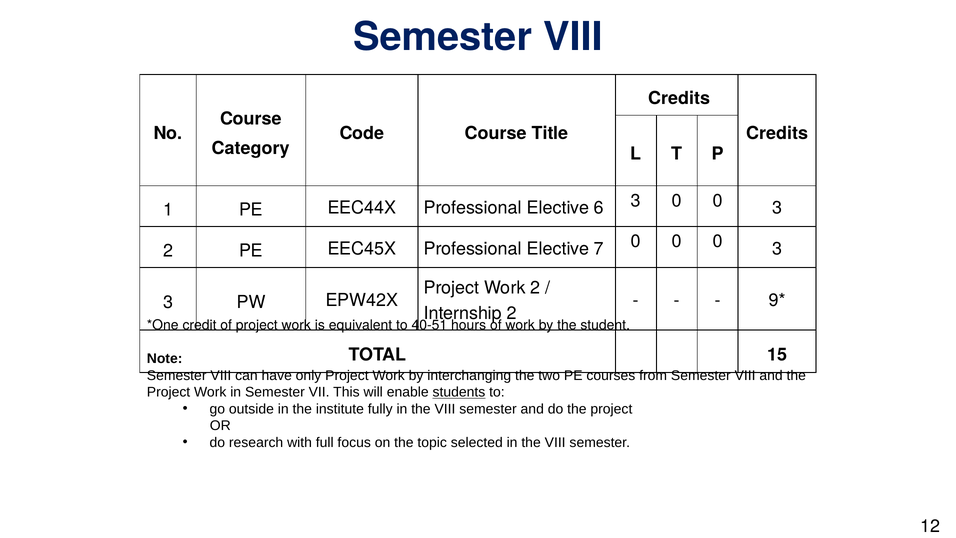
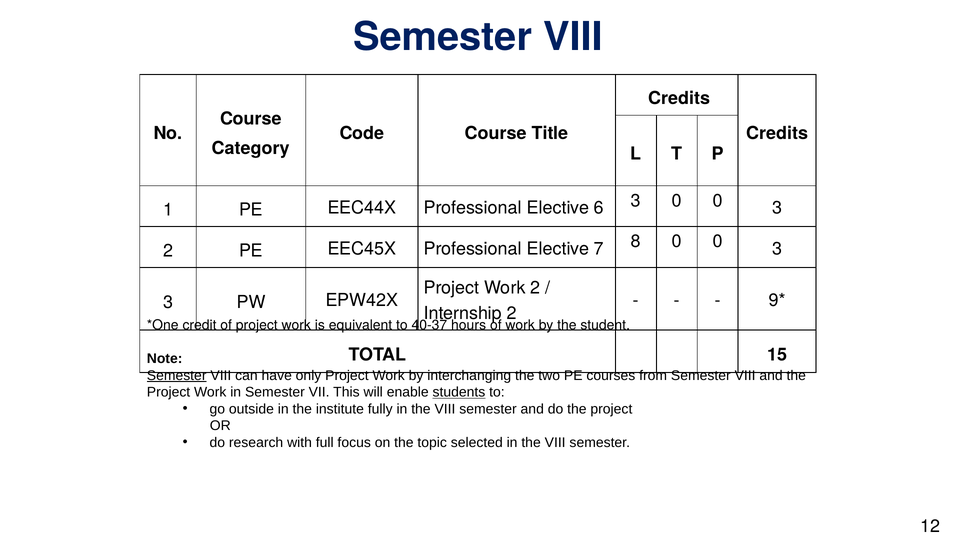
7 0: 0 -> 8
40-51: 40-51 -> 40-37
Semester at (177, 375) underline: none -> present
